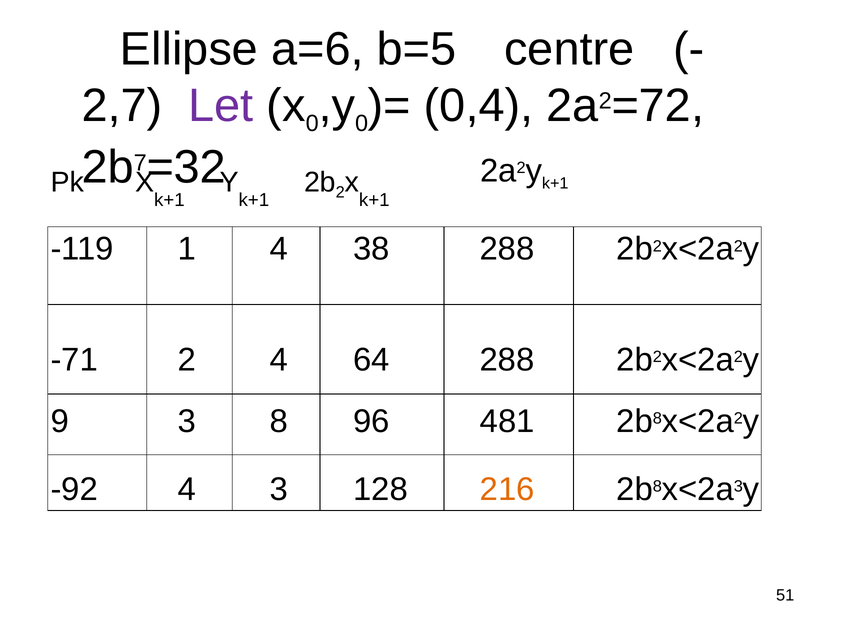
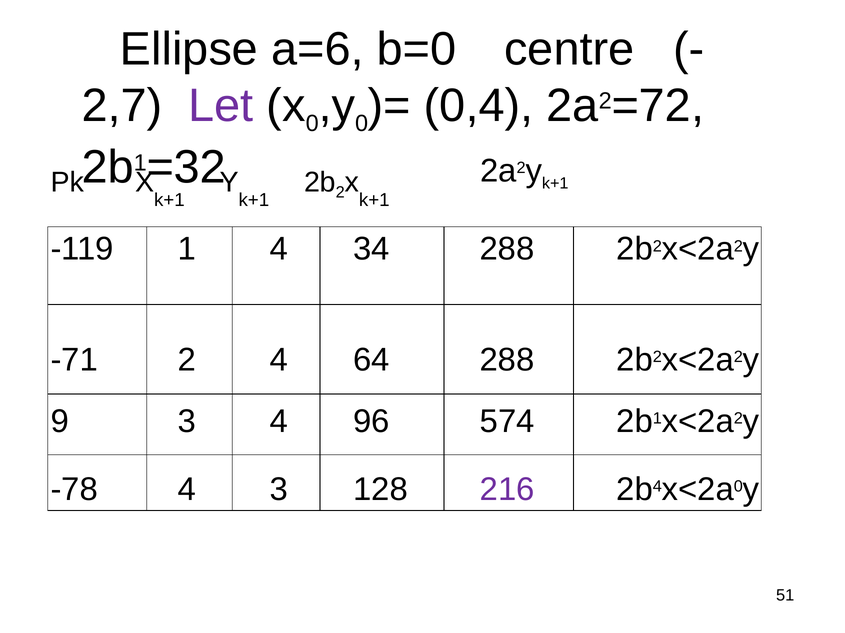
b=5: b=5 -> b=0
7 at (140, 163): 7 -> 1
38: 38 -> 34
3 8: 8 -> 4
481: 481 -> 574
8 at (657, 419): 8 -> 1
-92: -92 -> -78
216 colour: orange -> purple
8 at (657, 487): 8 -> 4
3 at (738, 487): 3 -> 0
